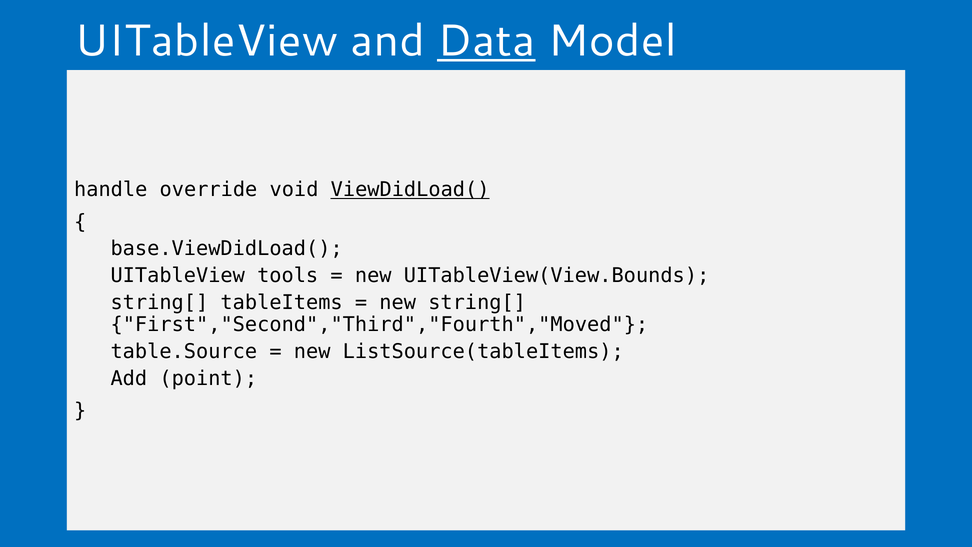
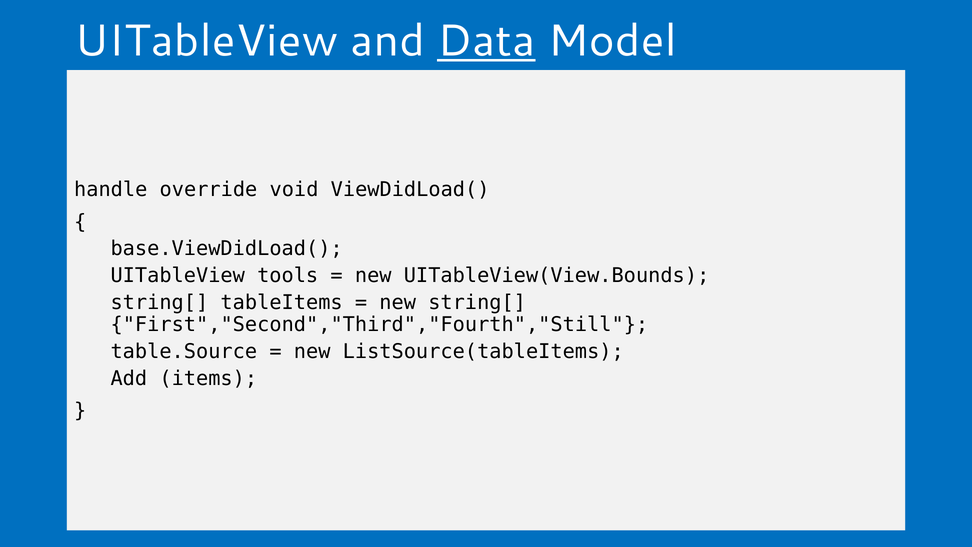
ViewDidLoad( underline: present -> none
First","Second","Third","Fourth","Moved: First","Second","Third","Fourth","Moved -> First","Second","Third","Fourth","Still
point: point -> items
